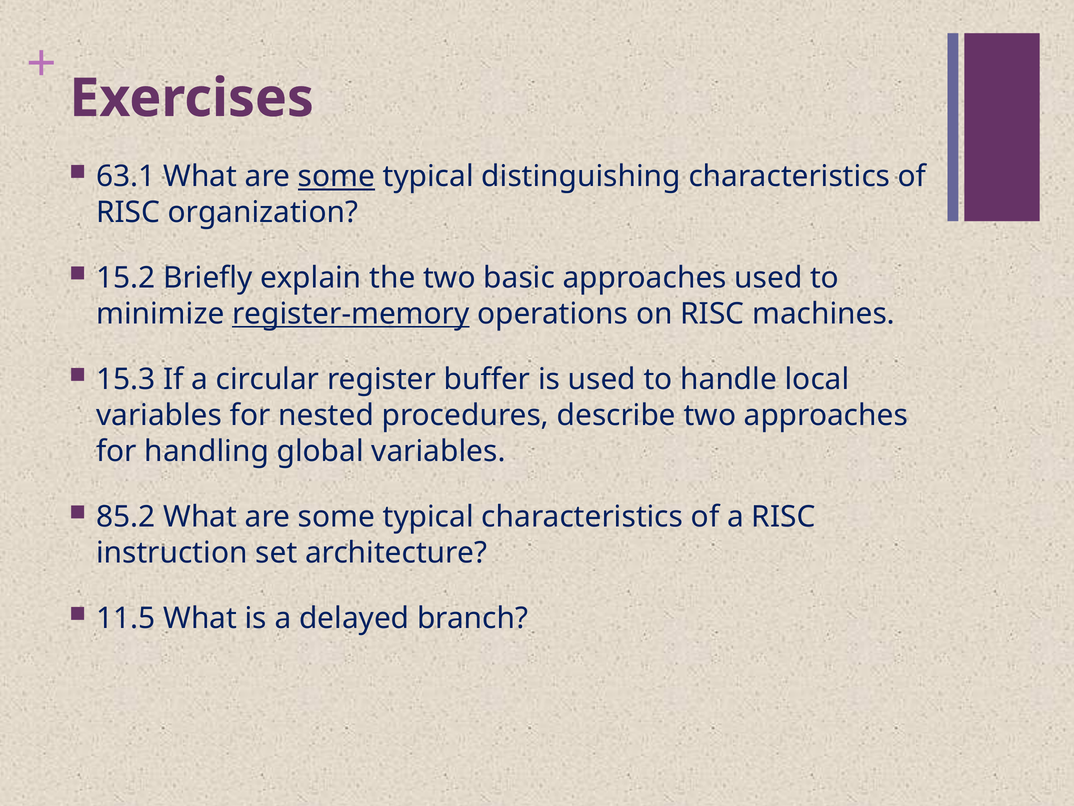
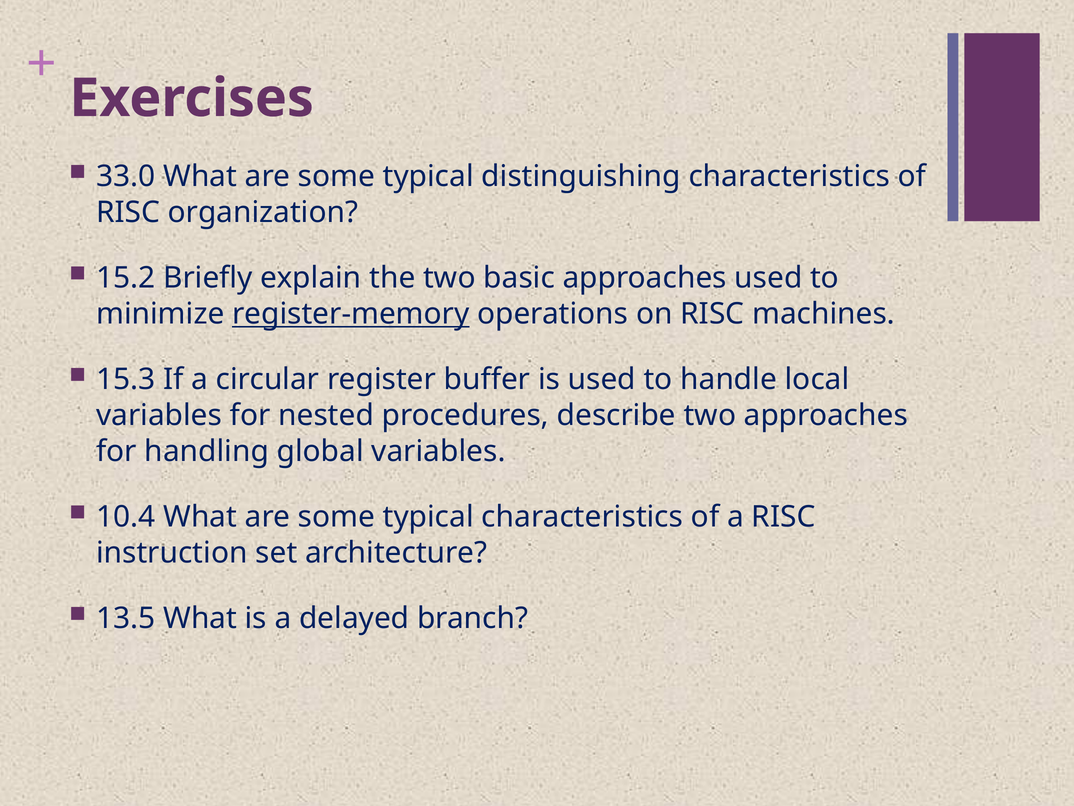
63.1: 63.1 -> 33.0
some at (336, 176) underline: present -> none
85.2: 85.2 -> 10.4
11.5: 11.5 -> 13.5
